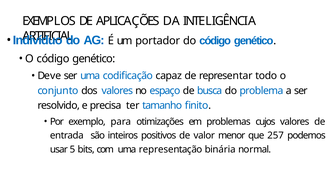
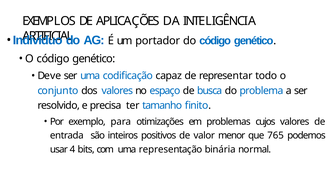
257: 257 -> 765
5: 5 -> 4
